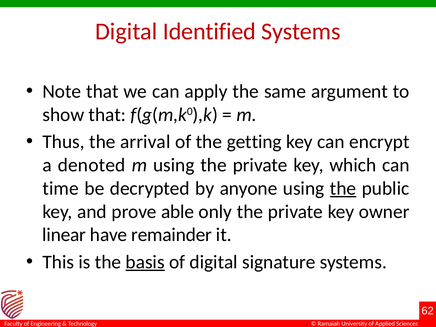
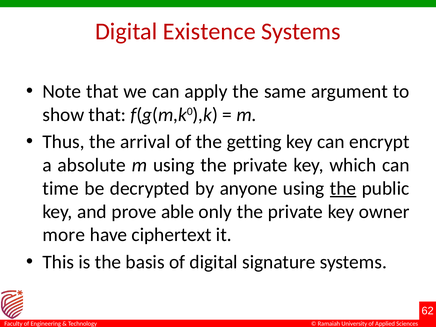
Identified: Identified -> Existence
denoted: denoted -> absolute
linear: linear -> more
remainder: remainder -> ciphertext
basis underline: present -> none
